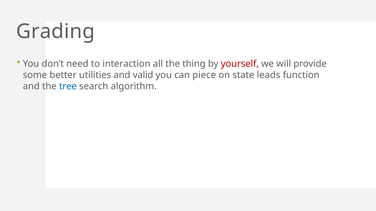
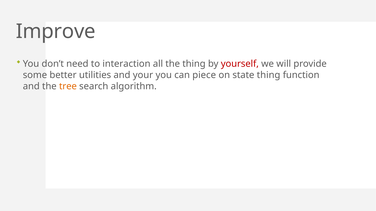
Grading: Grading -> Improve
valid: valid -> your
state leads: leads -> thing
tree colour: blue -> orange
